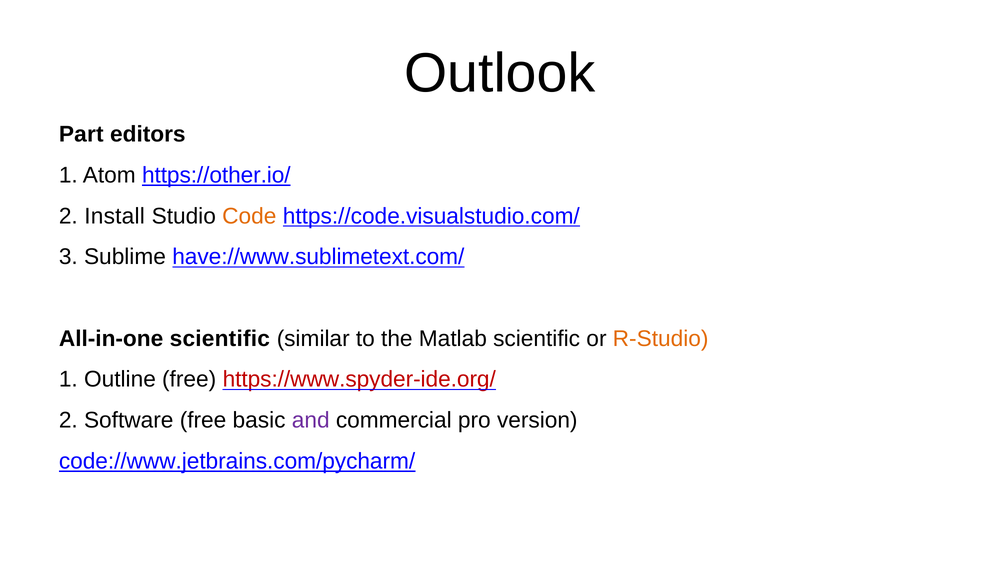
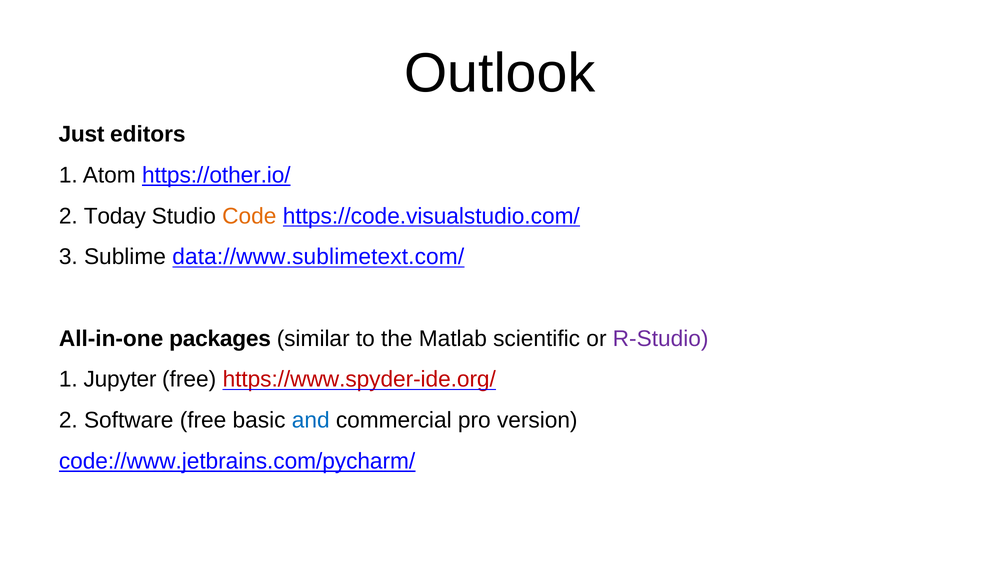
Part: Part -> Just
Install: Install -> Today
have://www.sublimetext.com/: have://www.sublimetext.com/ -> data://www.sublimetext.com/
All-in-one scientific: scientific -> packages
R-Studio colour: orange -> purple
Outline: Outline -> Jupyter
and colour: purple -> blue
